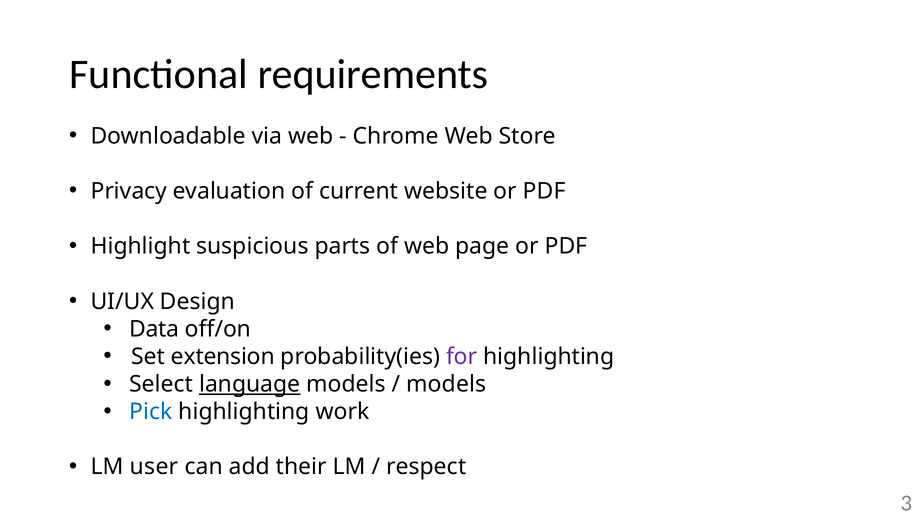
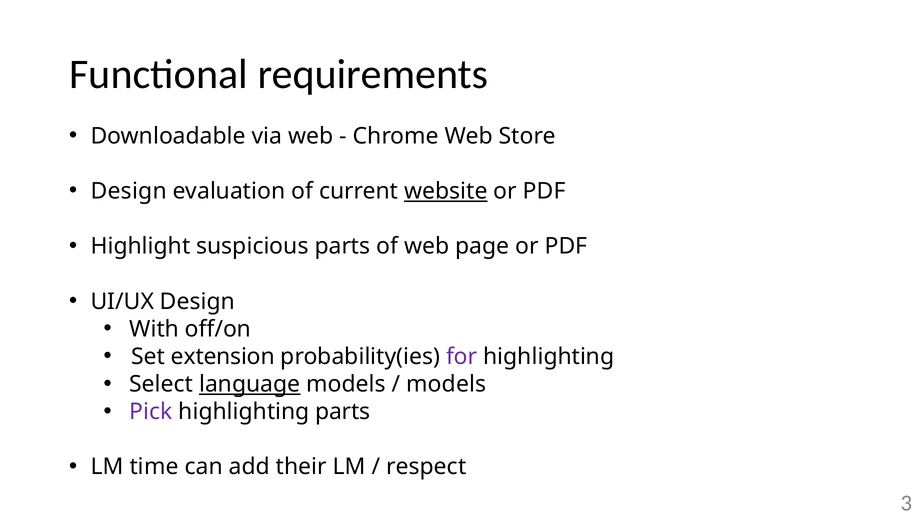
Privacy at (129, 191): Privacy -> Design
website underline: none -> present
Data: Data -> With
Pick colour: blue -> purple
highlighting work: work -> parts
user: user -> time
